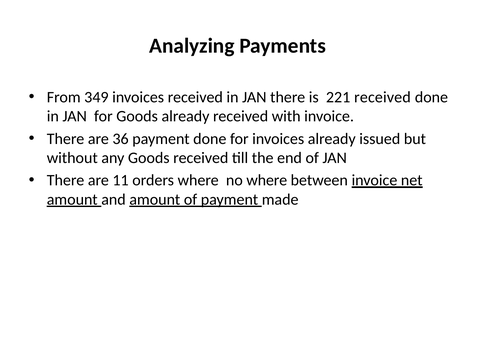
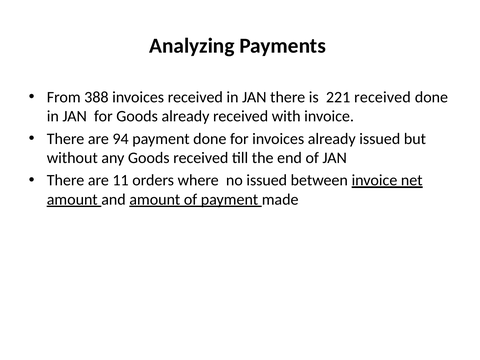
349: 349 -> 388
36: 36 -> 94
no where: where -> issued
